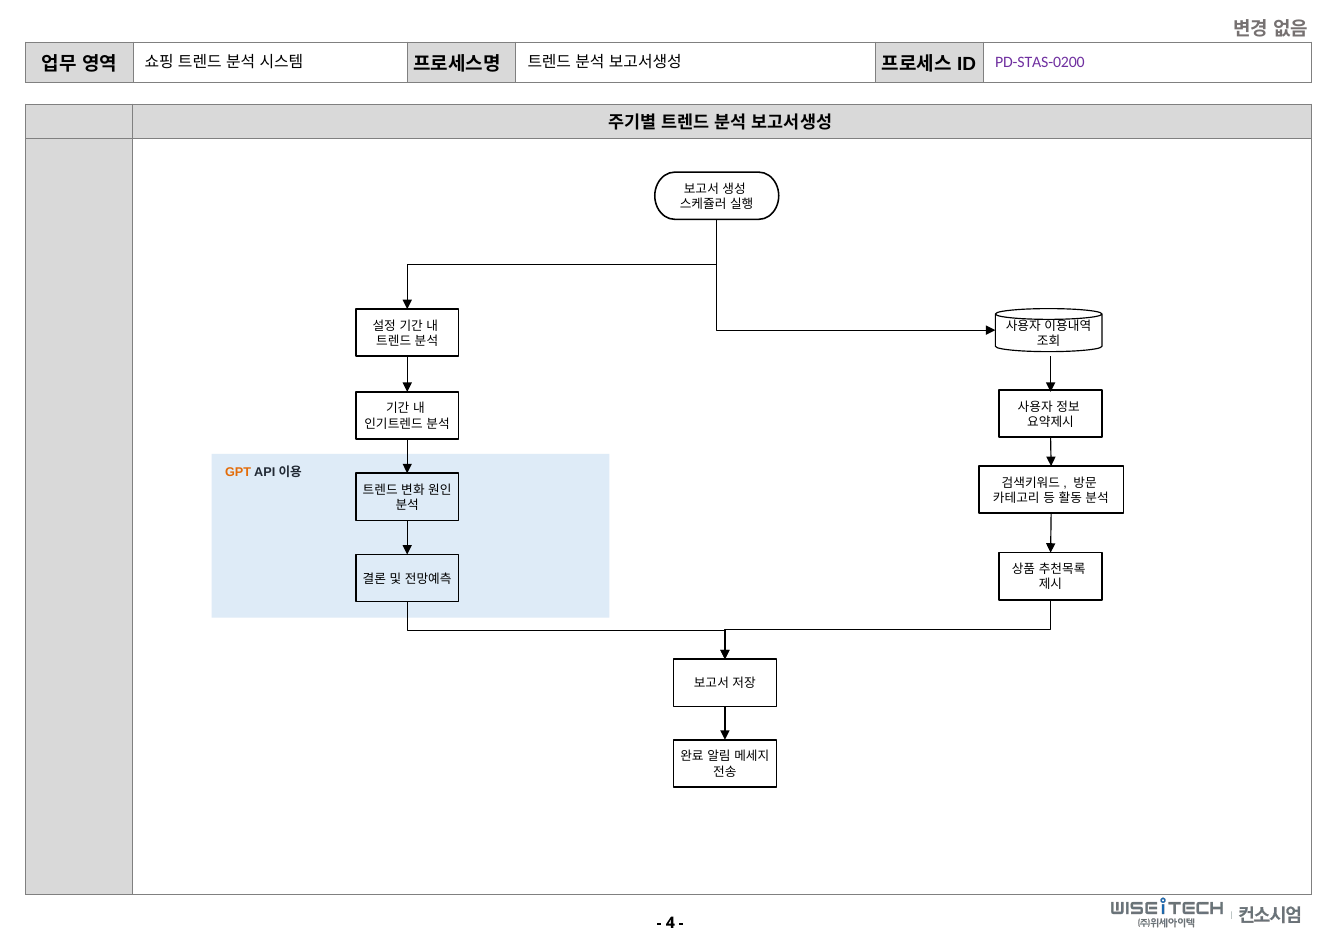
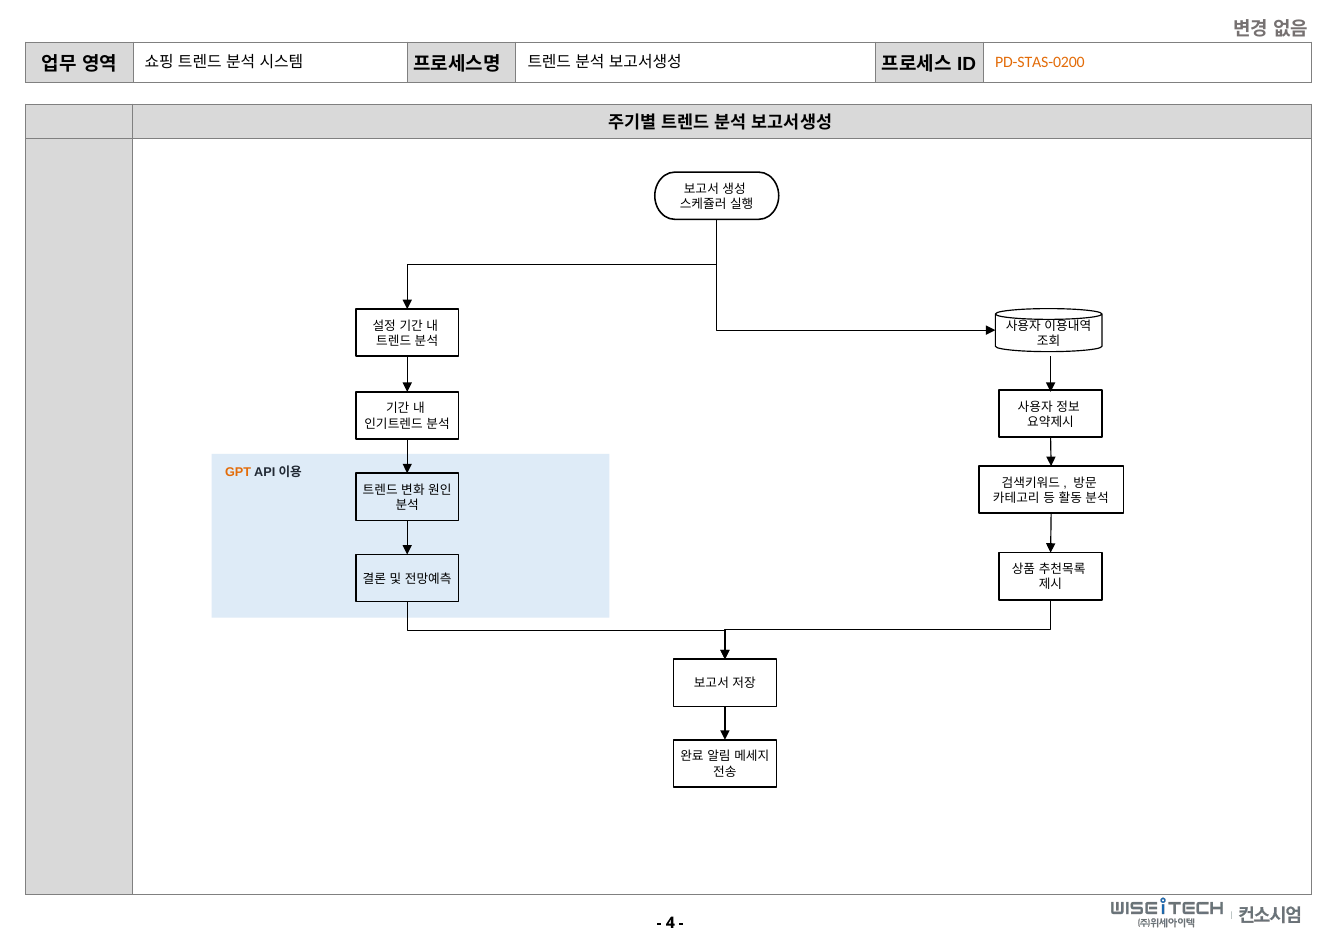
PD-STAS-0200 colour: purple -> orange
